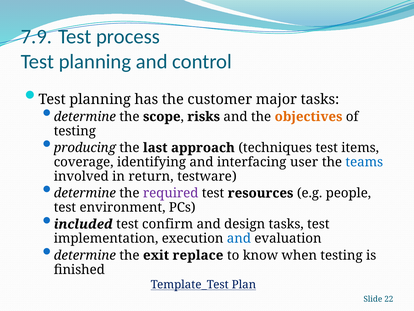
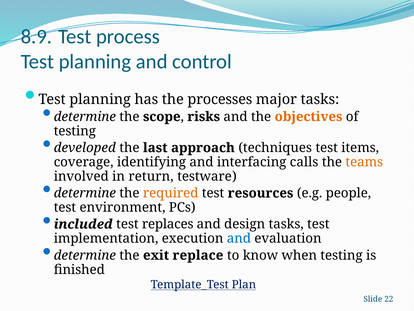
7.9: 7.9 -> 8.9
customer: customer -> processes
producing: producing -> developed
user: user -> calls
teams colour: blue -> orange
required colour: purple -> orange
confirm: confirm -> replaces
